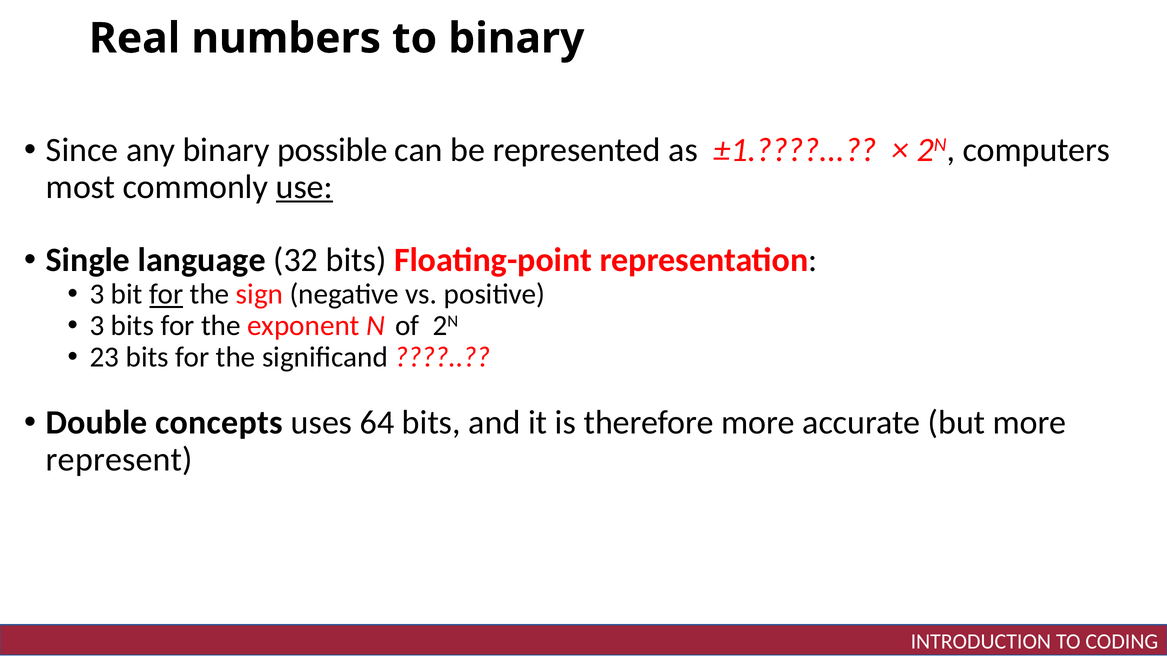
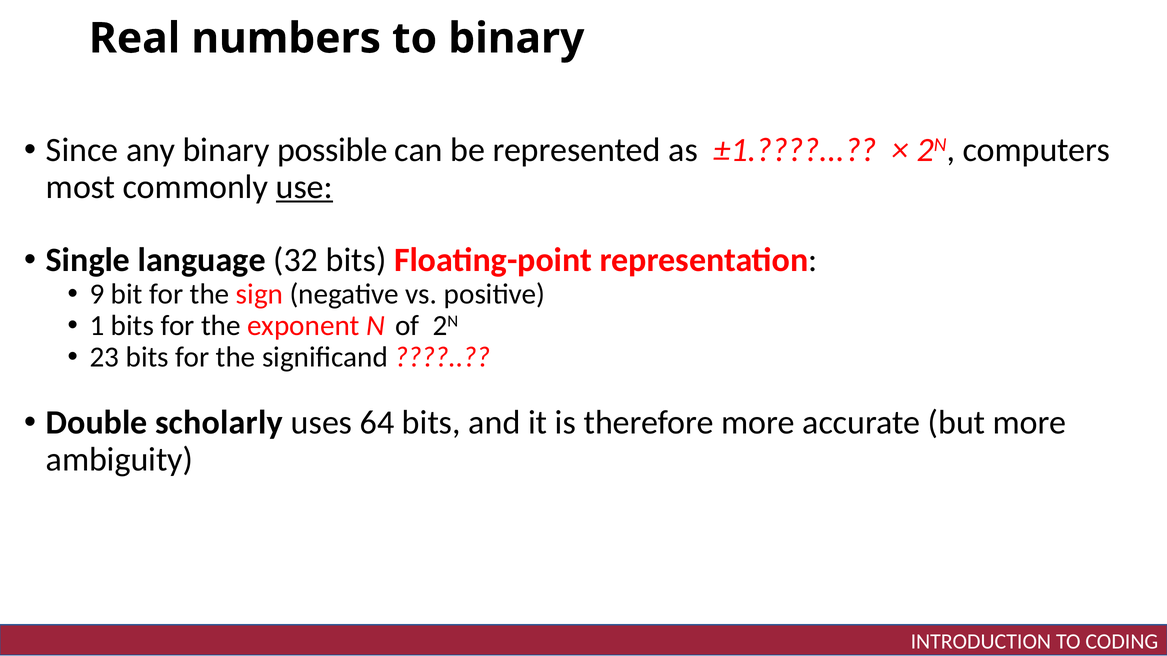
3 at (97, 295): 3 -> 9
for at (166, 295) underline: present -> none
3 at (97, 326): 3 -> 1
concepts: concepts -> scholarly
represent: represent -> ambiguity
